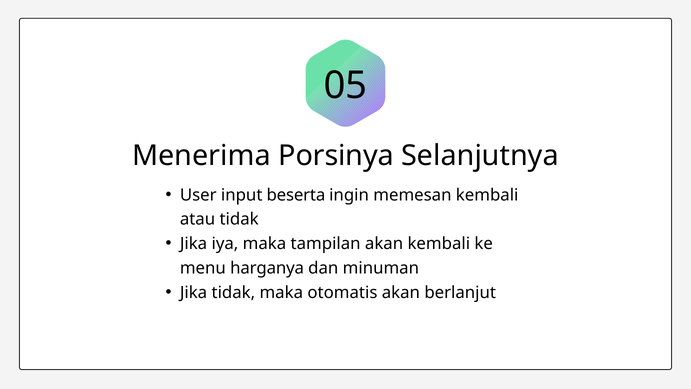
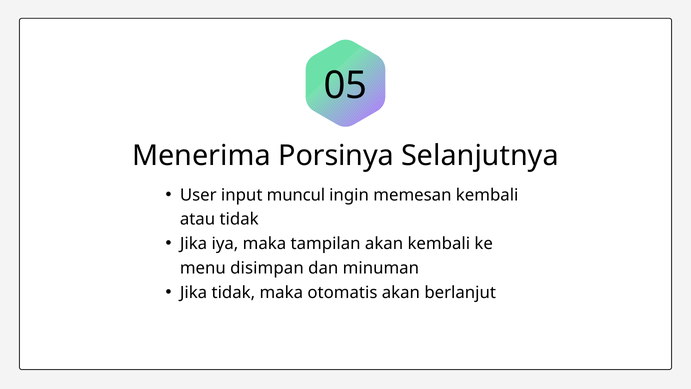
beserta: beserta -> muncul
harganya: harganya -> disimpan
